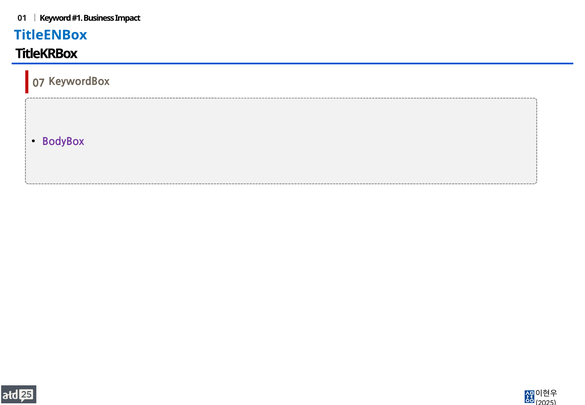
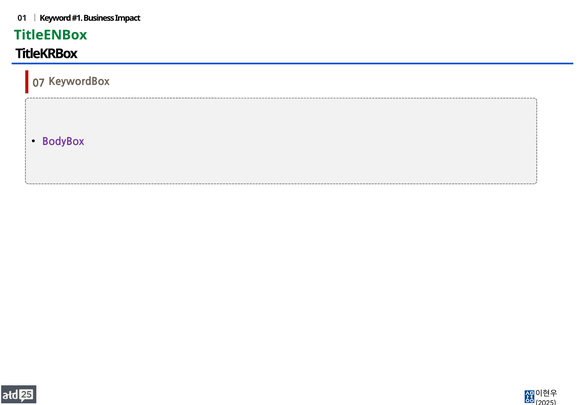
TitleENBox colour: blue -> green
